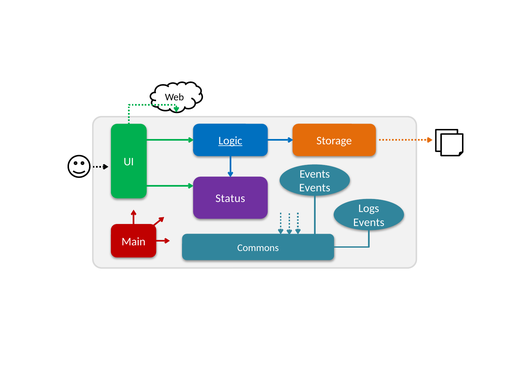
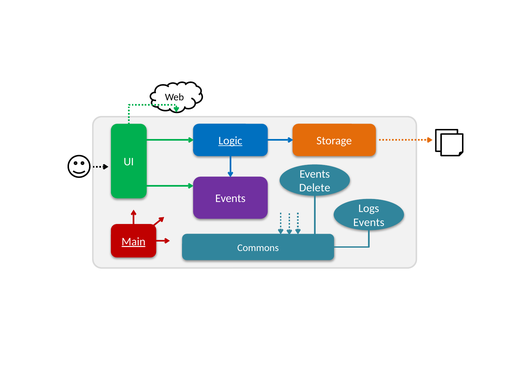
Events at (315, 188): Events -> Delete
Status at (230, 199): Status -> Events
Main underline: none -> present
